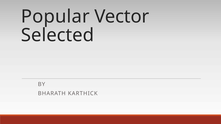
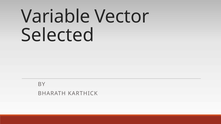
Popular: Popular -> Variable
